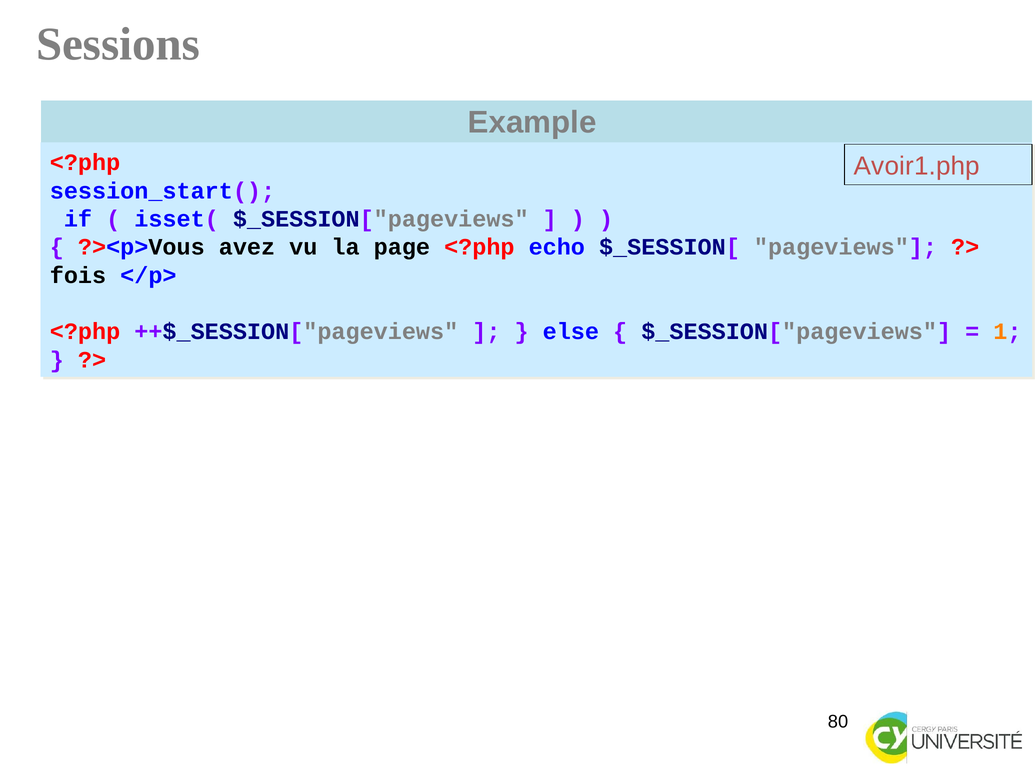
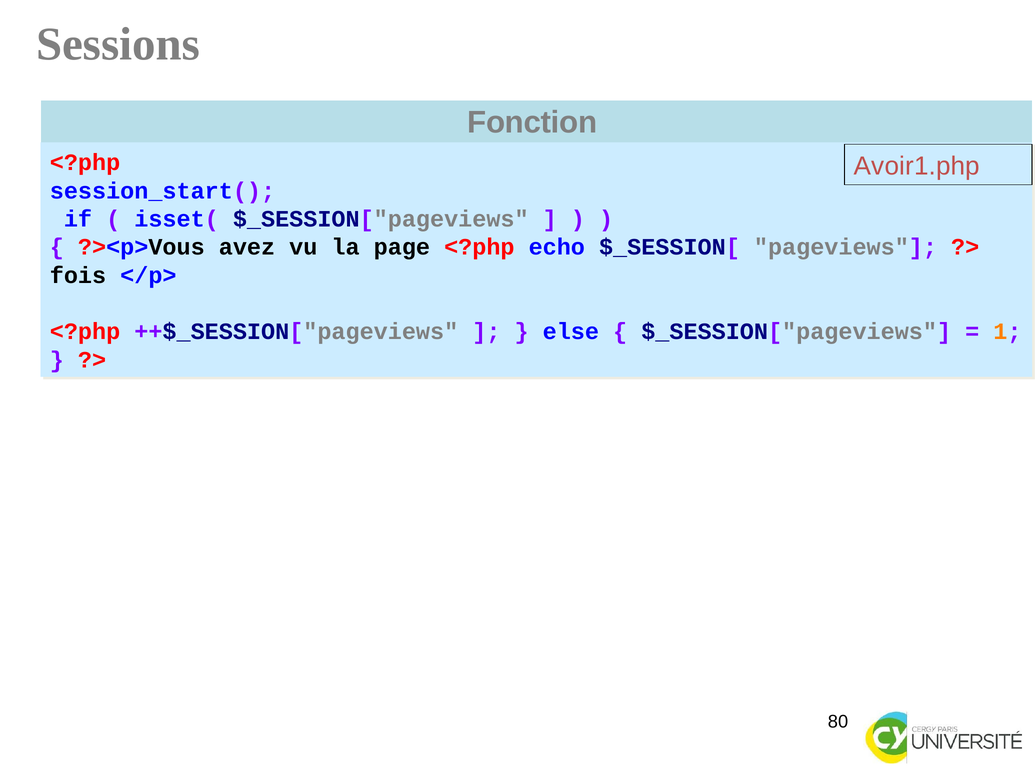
Example: Example -> Fonction
